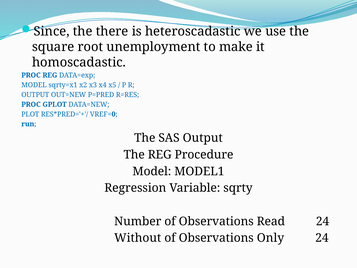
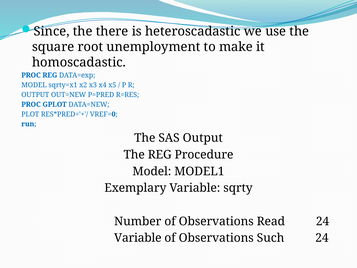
Regression: Regression -> Exemplary
Without at (138, 238): Without -> Variable
Only: Only -> Such
